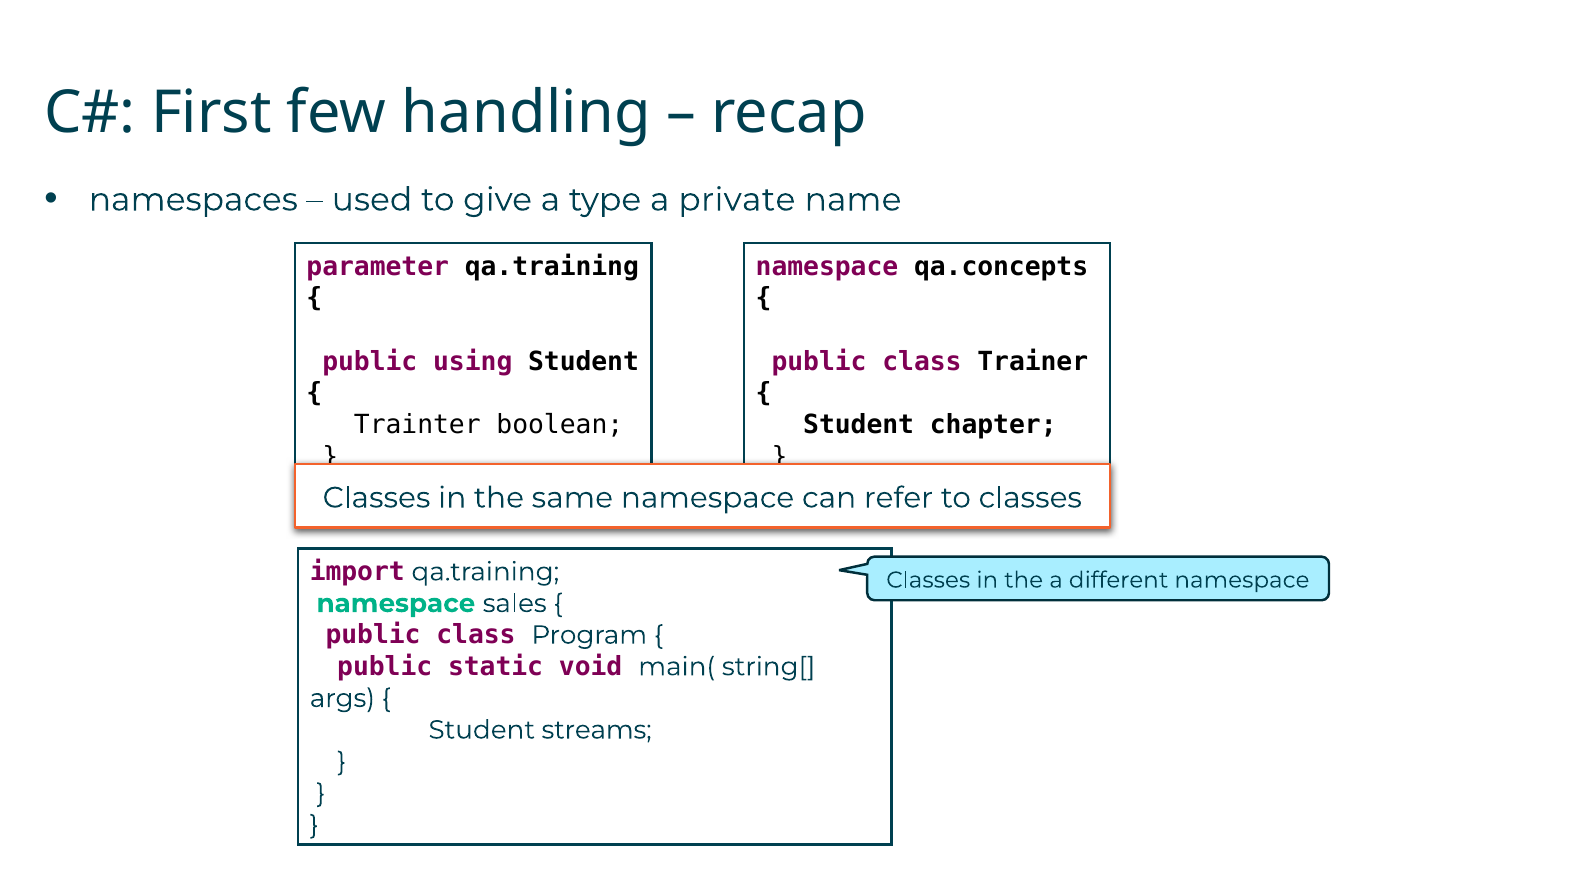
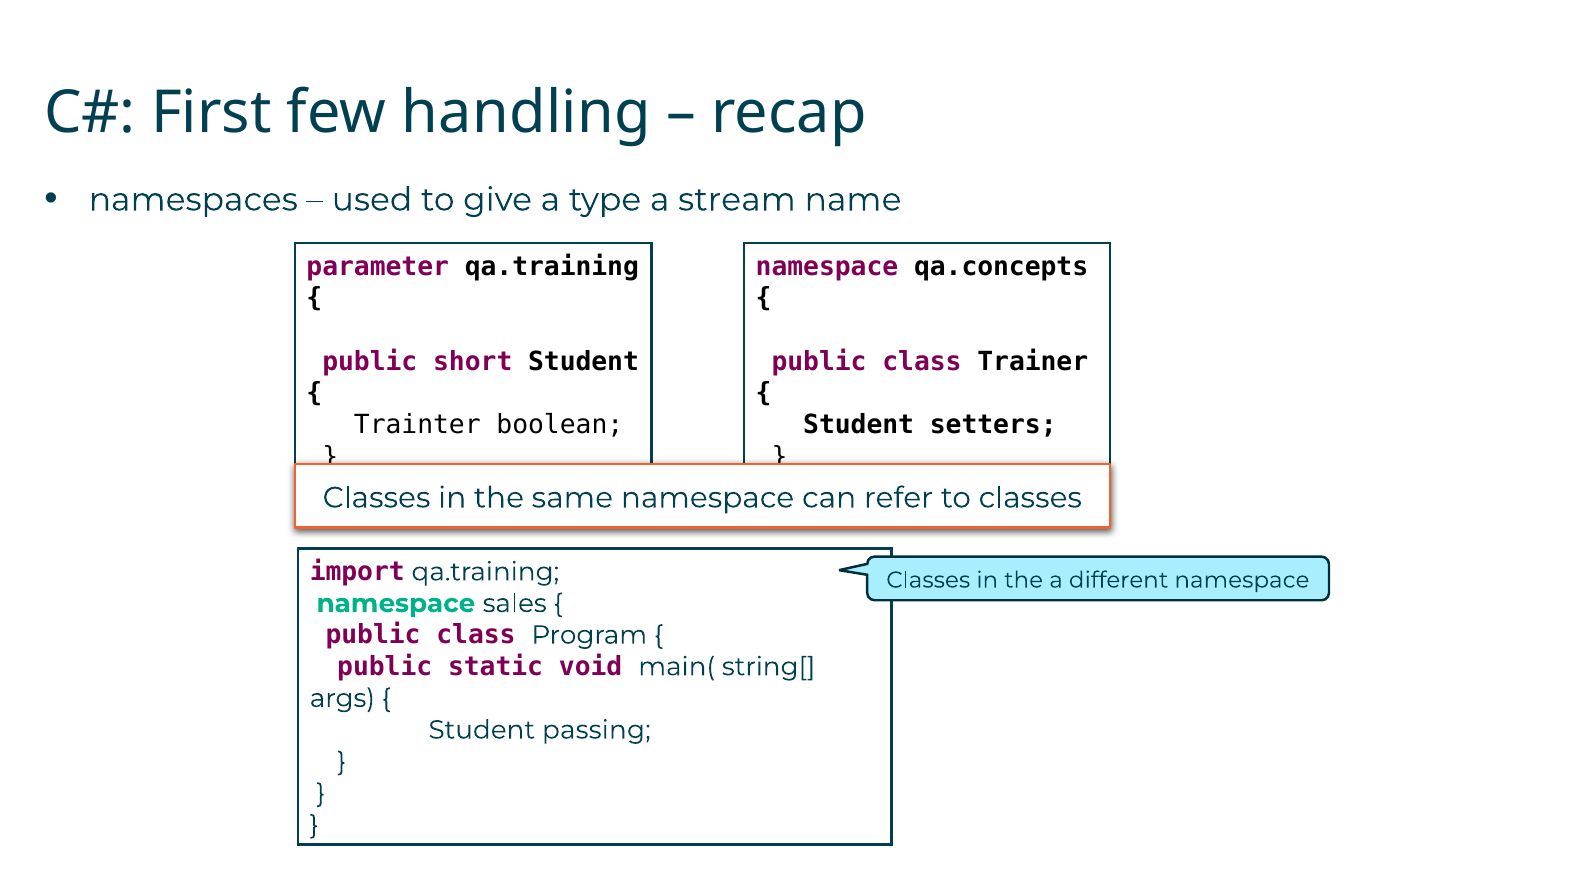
private: private -> stream
using: using -> short
chapter: chapter -> setters
streams: streams -> passing
